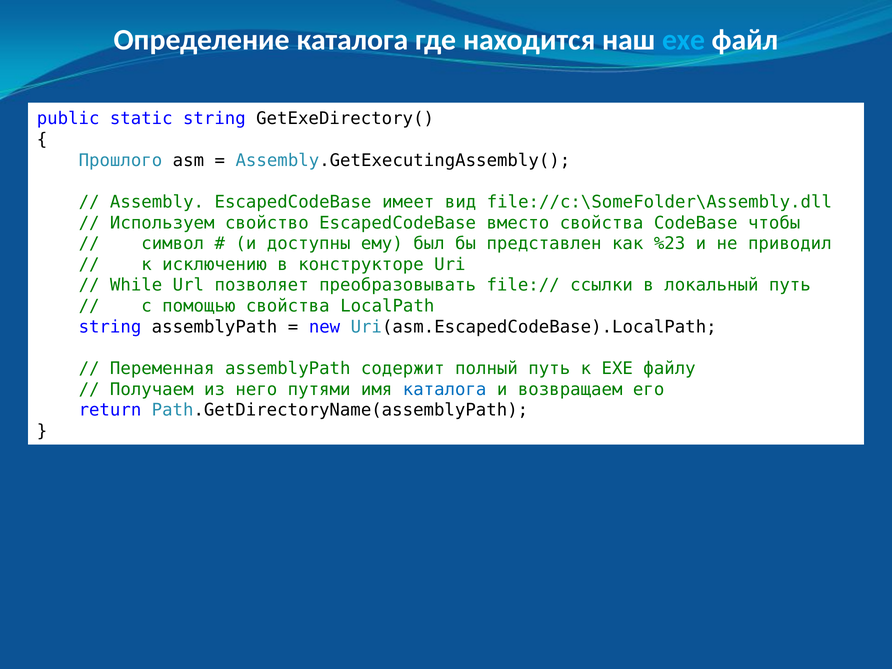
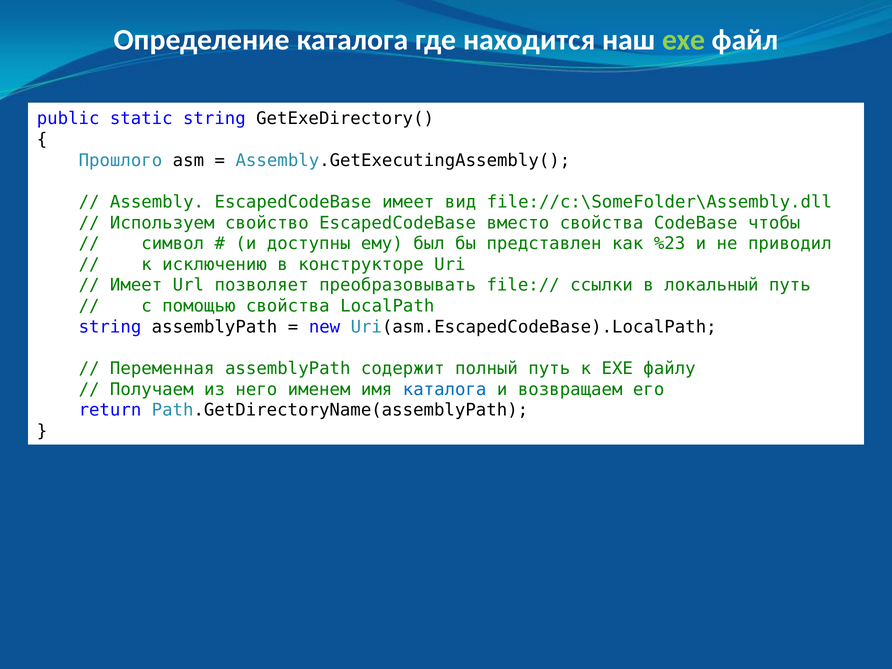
exe at (684, 40) colour: light blue -> light green
While at (136, 285): While -> Имеет
путями: путями -> именем
